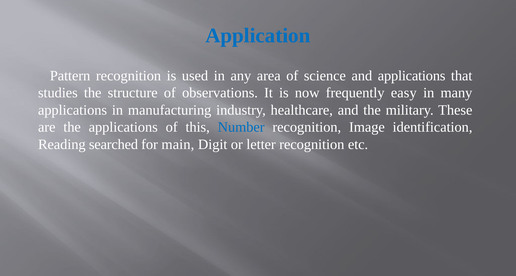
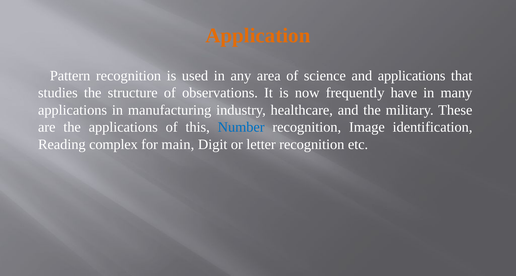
Application colour: blue -> orange
easy: easy -> have
searched: searched -> complex
